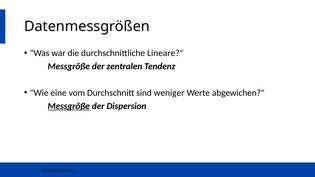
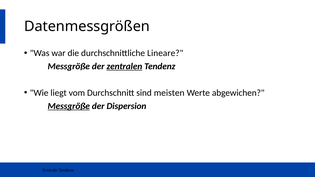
zentralen underline: none -> present
eine: eine -> liegt
weniger: weniger -> meisten
